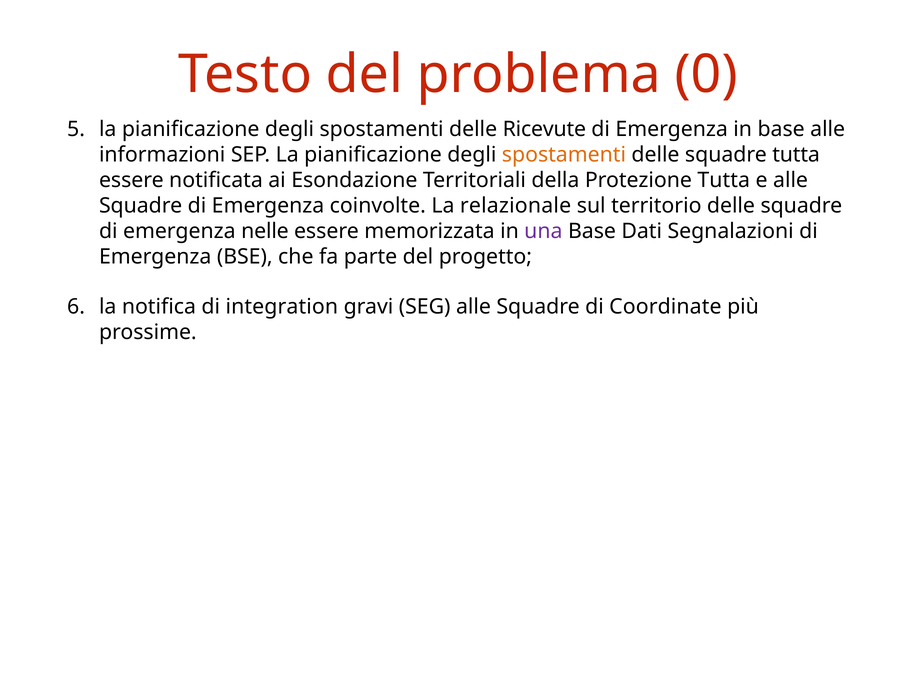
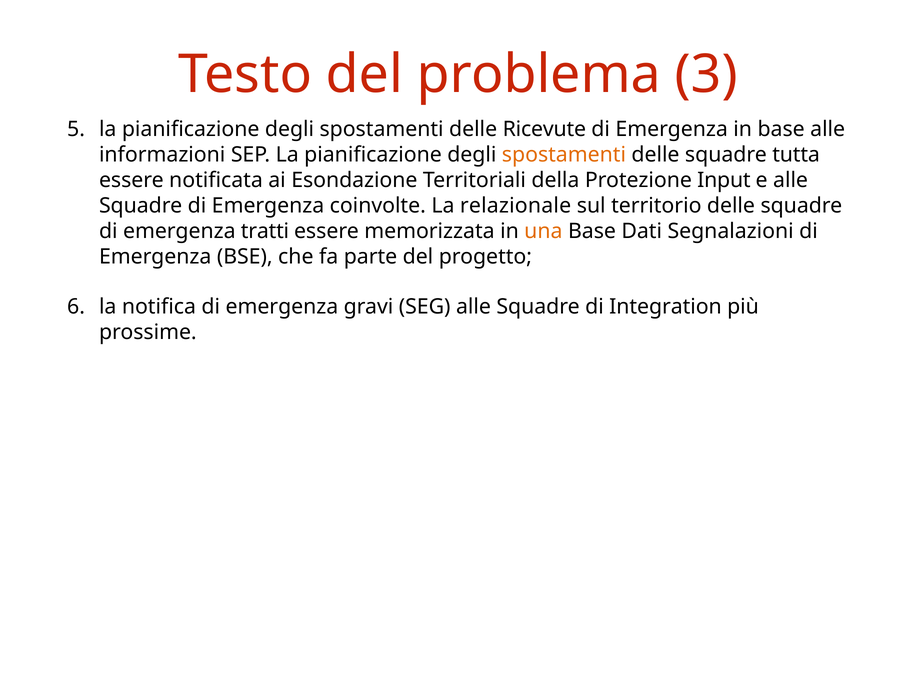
0: 0 -> 3
Protezione Tutta: Tutta -> Input
nelle: nelle -> tratti
una colour: purple -> orange
notifica di integration: integration -> emergenza
Coordinate: Coordinate -> Integration
